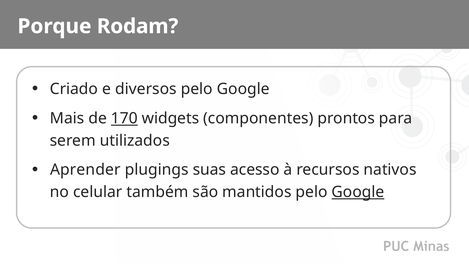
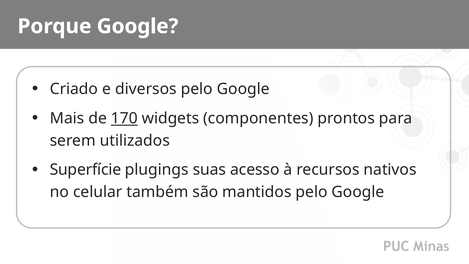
Porque Rodam: Rodam -> Google
Aprender: Aprender -> Superfície
Google at (358, 192) underline: present -> none
